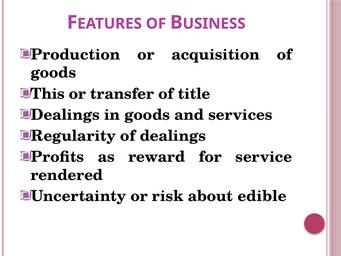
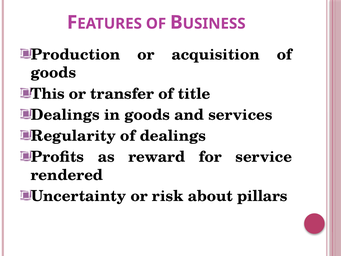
edible: edible -> pillars
